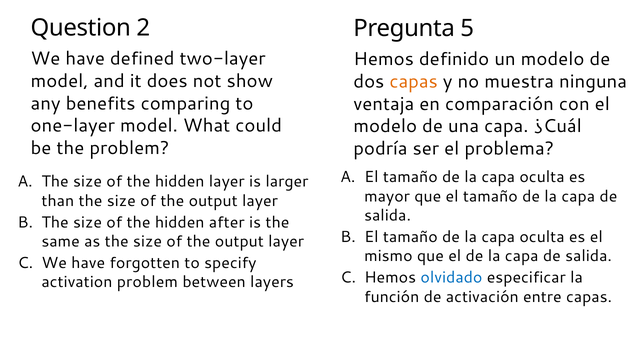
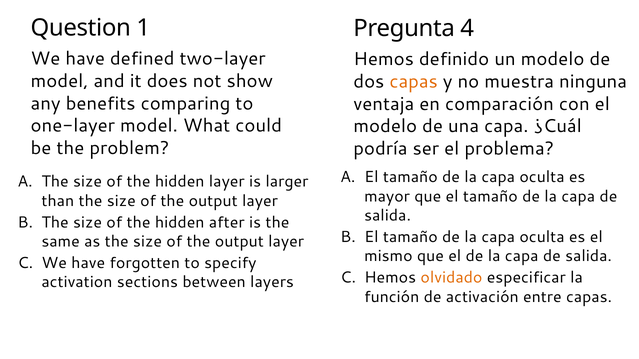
2: 2 -> 1
5: 5 -> 4
olvidado colour: blue -> orange
activation problem: problem -> sections
